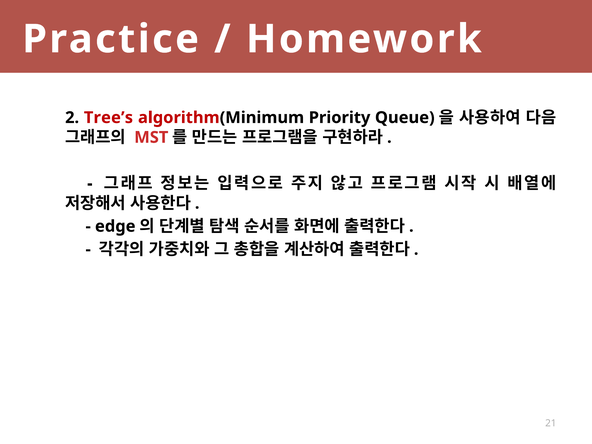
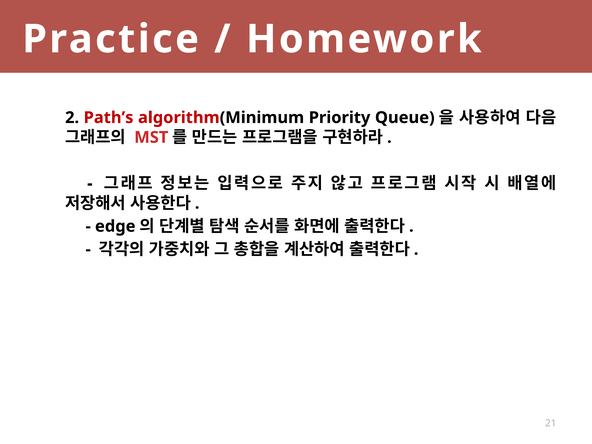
Tree’s: Tree’s -> Path’s
